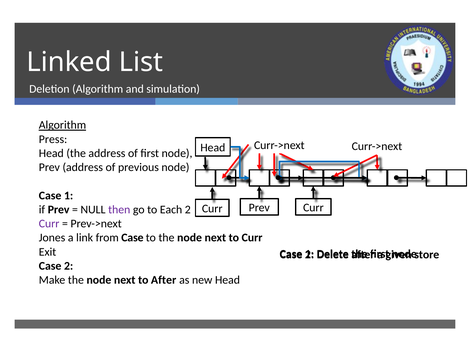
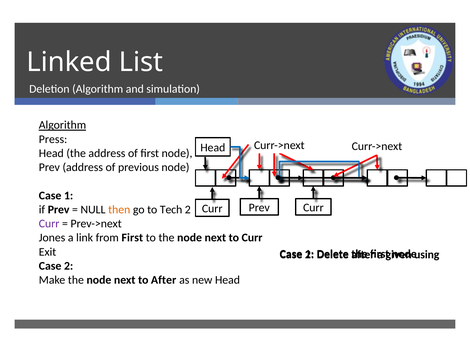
then colour: purple -> orange
Each: Each -> Tech
from Case: Case -> First
store: store -> using
